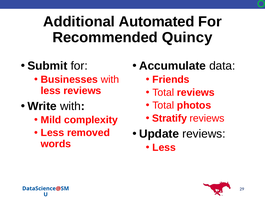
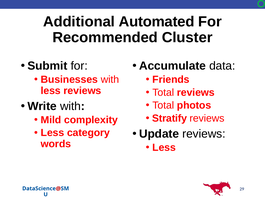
Quincy: Quincy -> Cluster
removed: removed -> category
